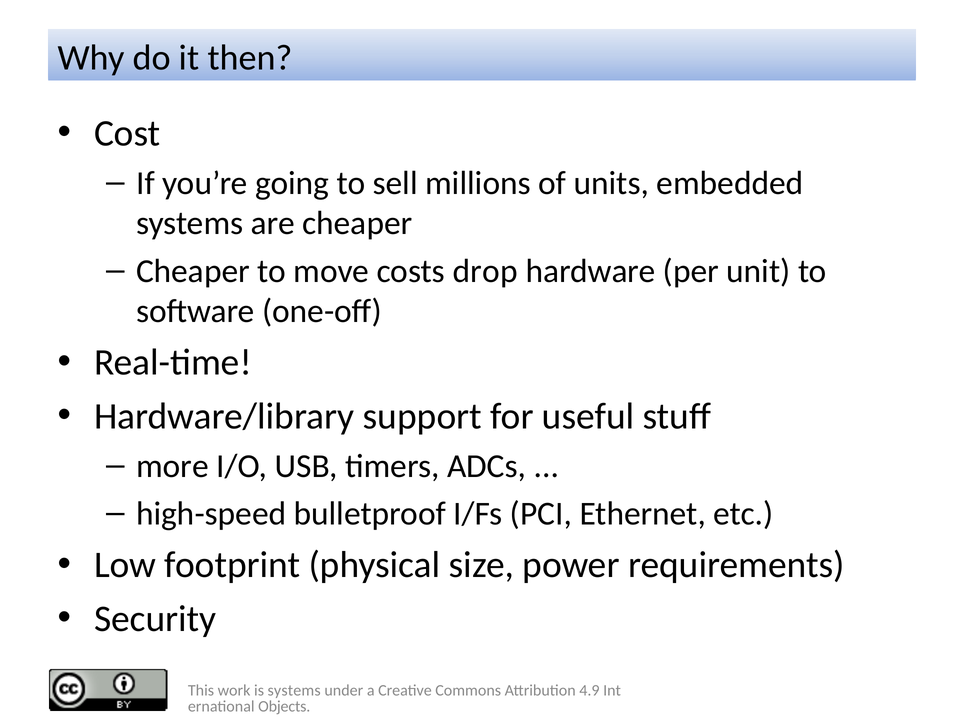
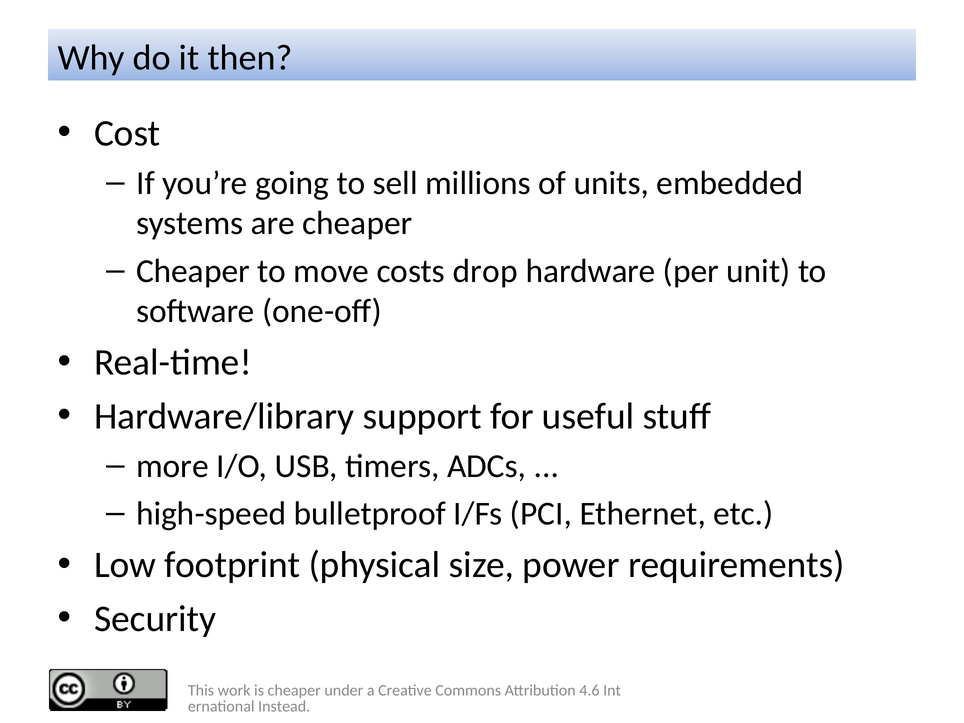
is systems: systems -> cheaper
4.9: 4.9 -> 4.6
Objects: Objects -> Instead
